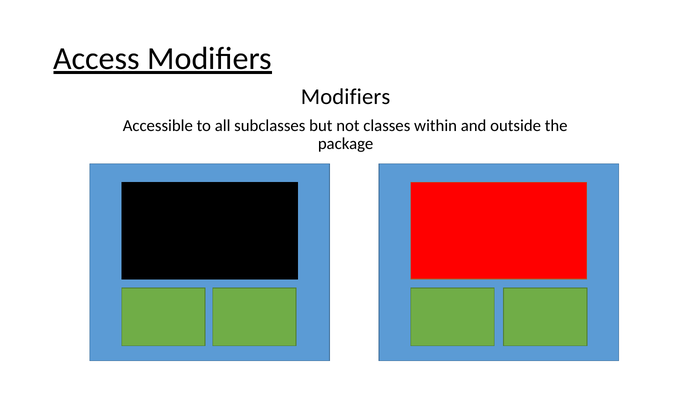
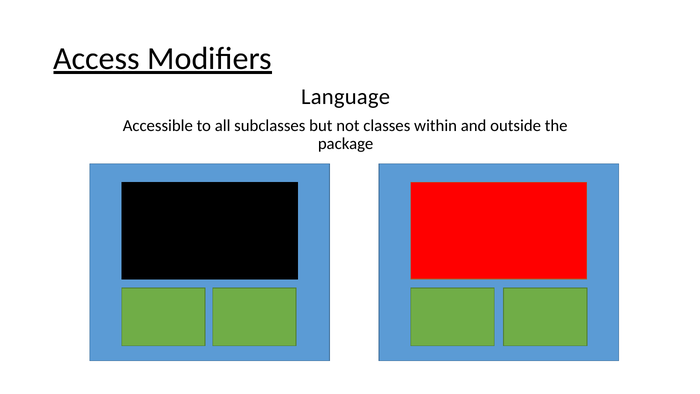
Modifiers at (346, 97): Modifiers -> Language
